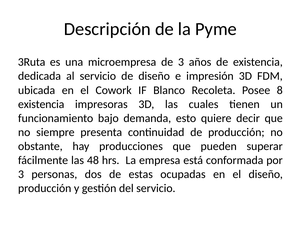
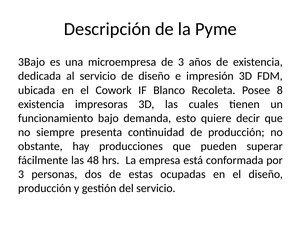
3Ruta: 3Ruta -> 3Bajo
